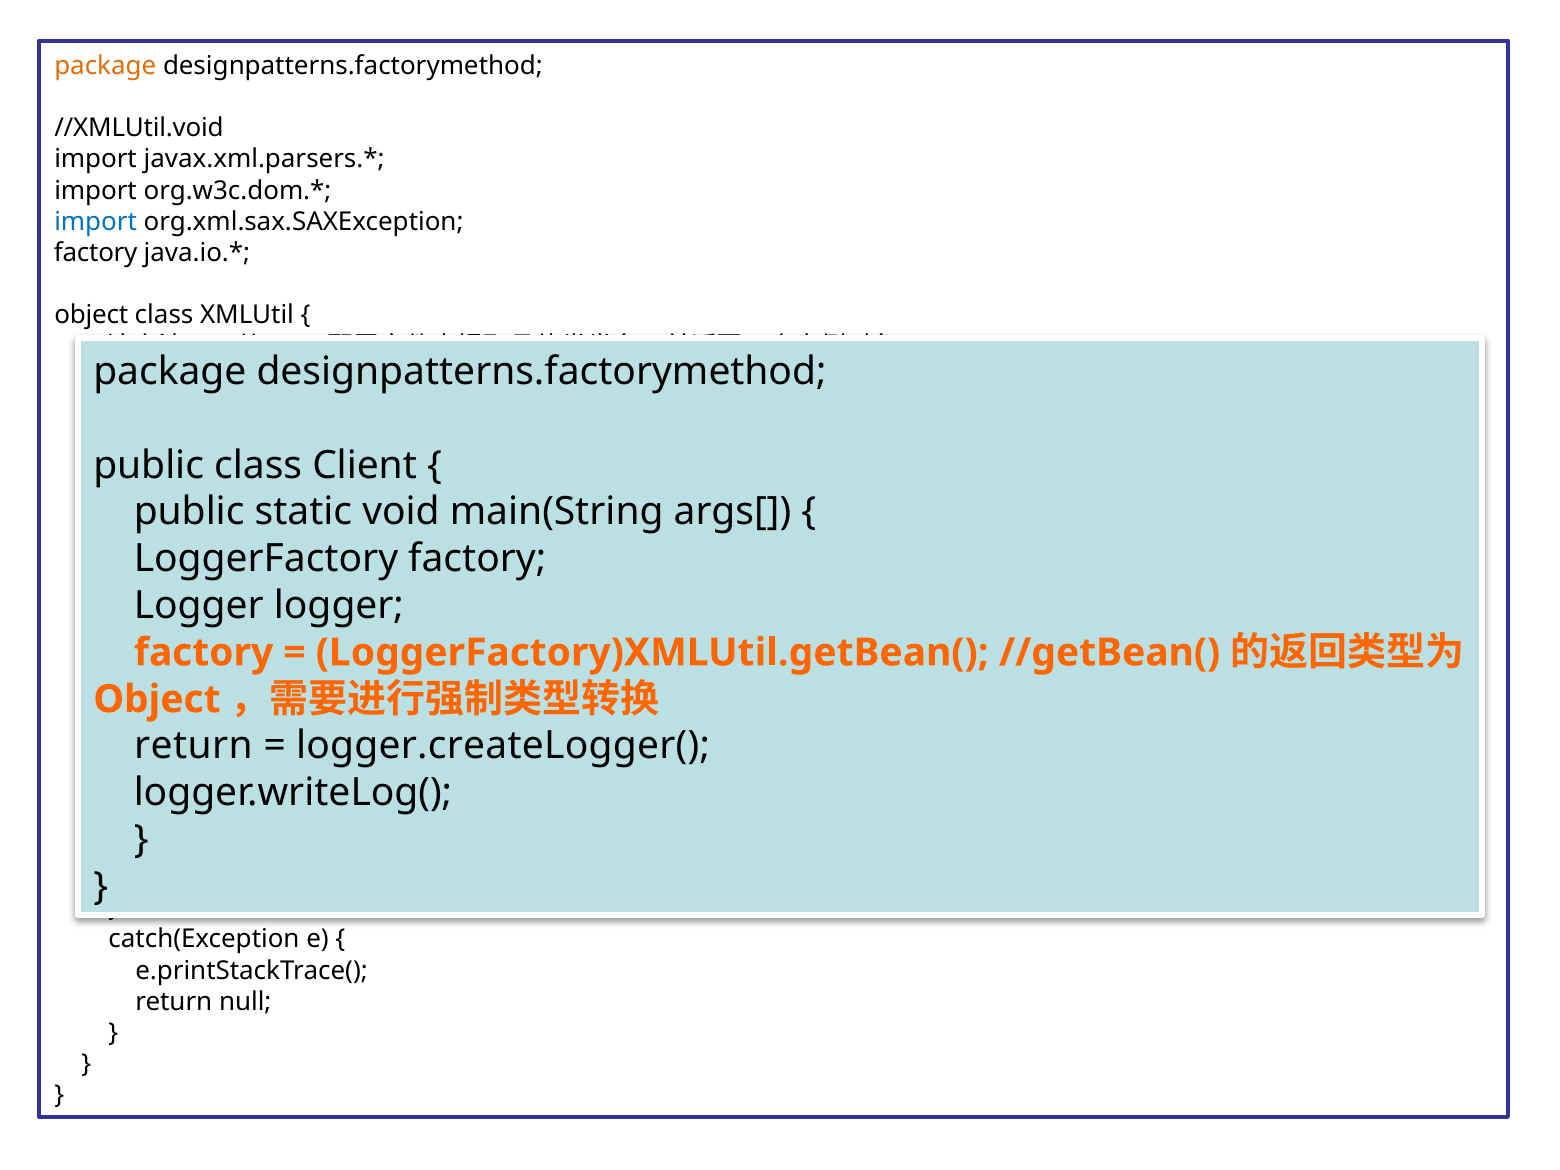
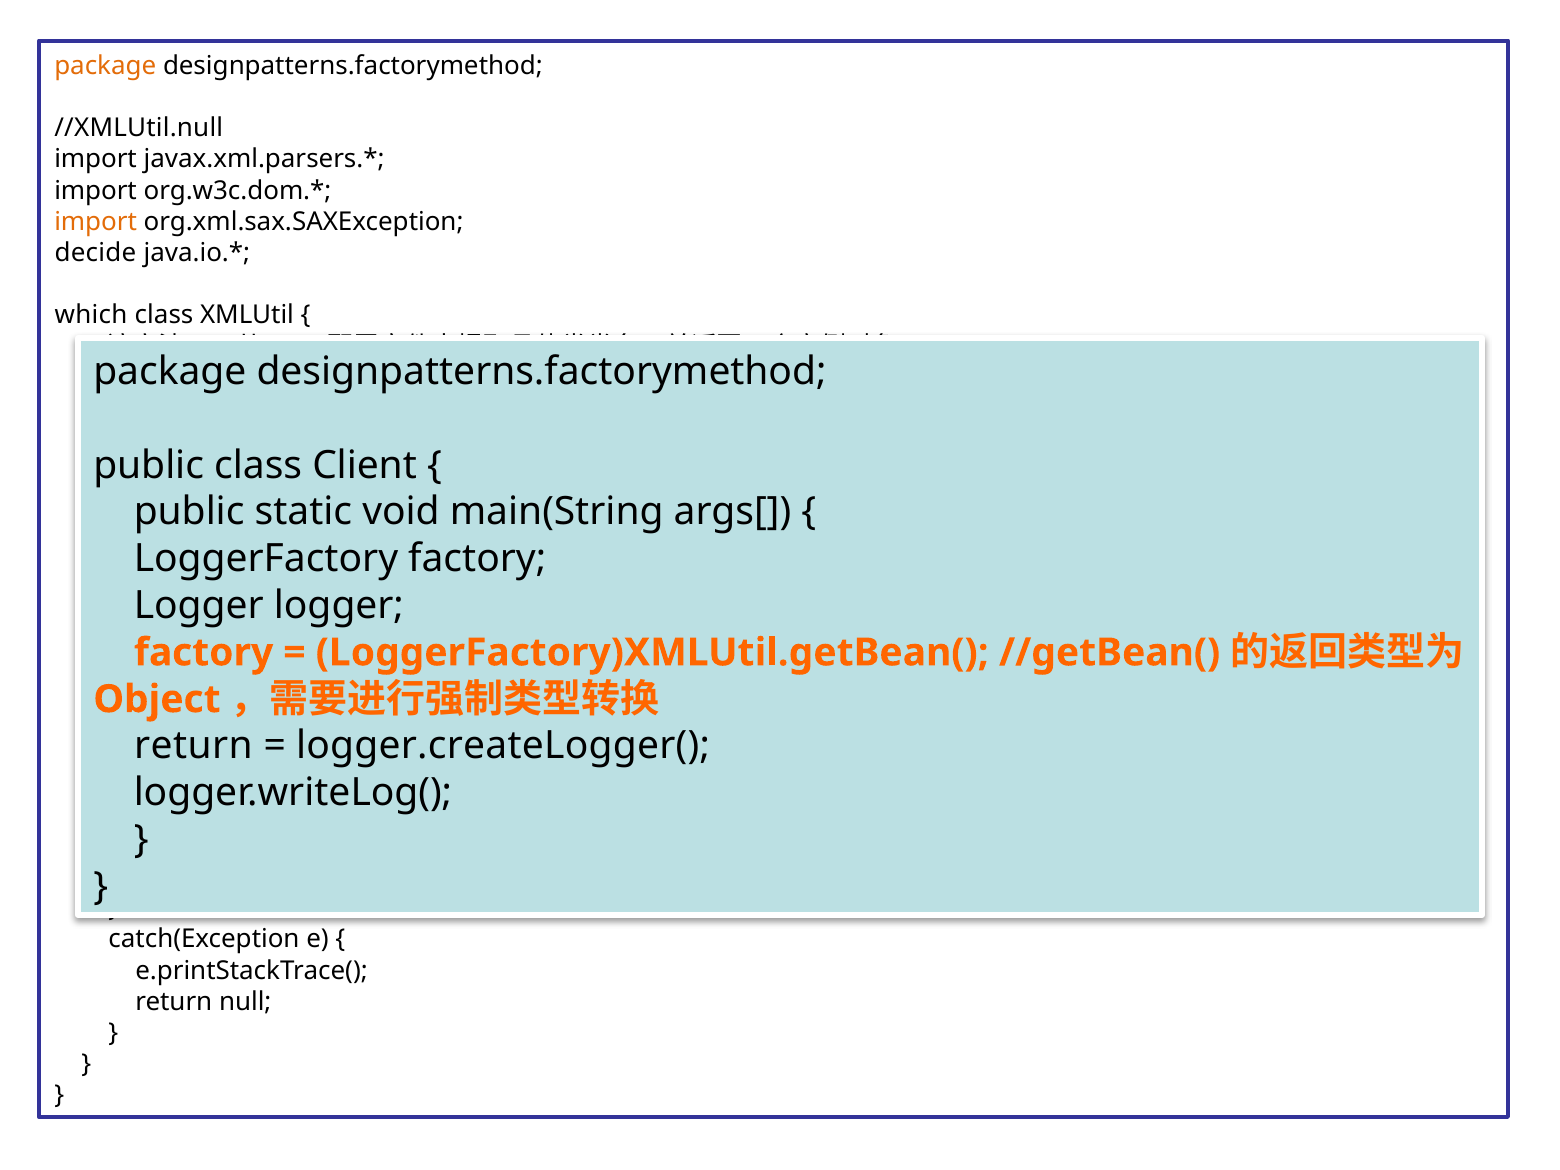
//XMLUtil.void: //XMLUtil.void -> //XMLUtil.null
import at (96, 222) colour: blue -> orange
factory at (96, 253): factory -> decide
object at (91, 315): object -> which
